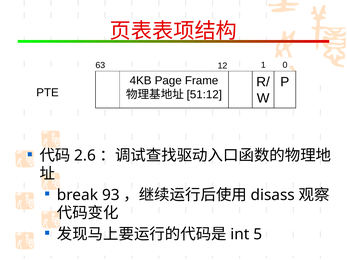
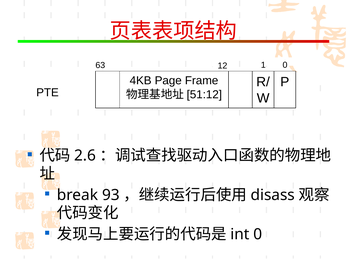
5 at (258, 235): 5 -> 0
